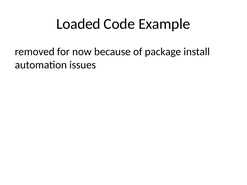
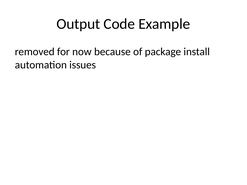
Loaded: Loaded -> Output
